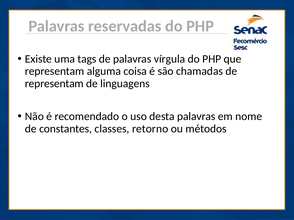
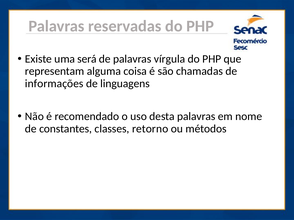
tags: tags -> será
representam at (54, 84): representam -> informações
